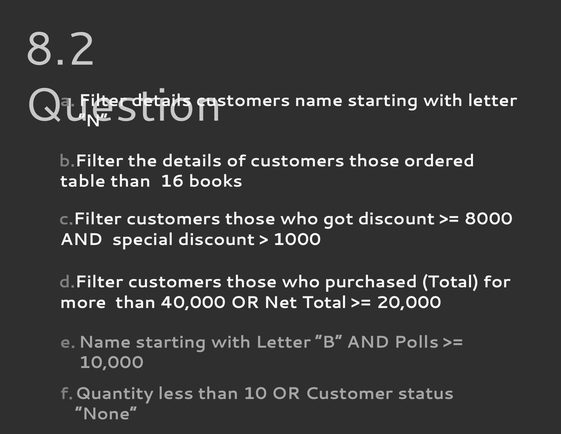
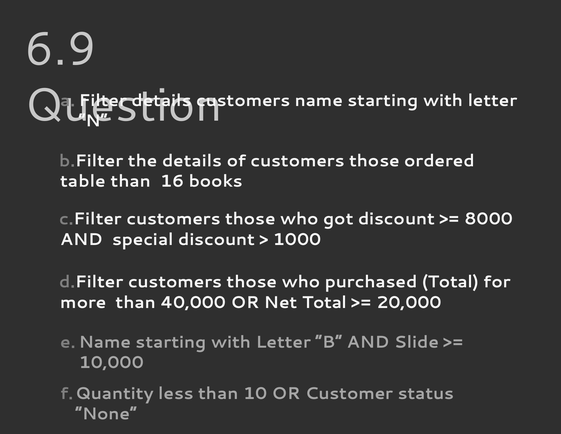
8.2: 8.2 -> 6.9
Polls: Polls -> Slide
